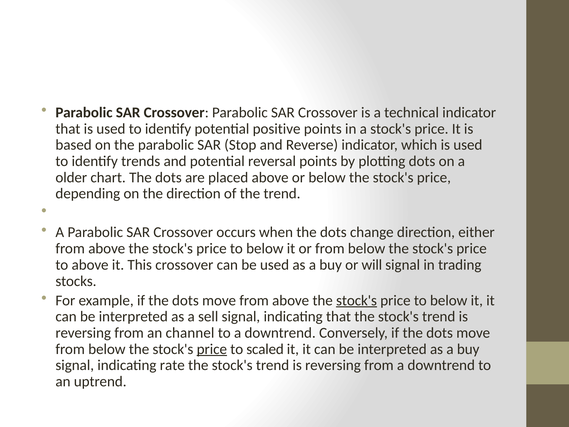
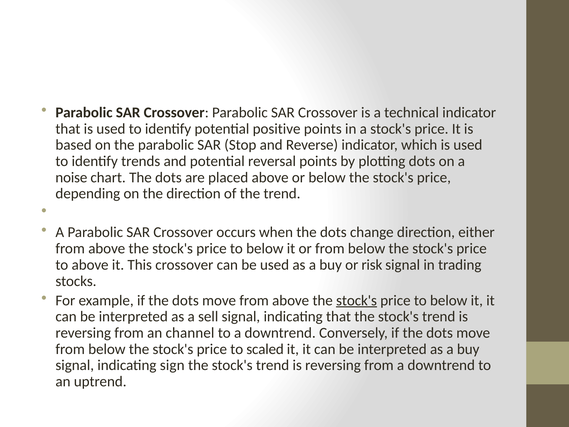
older: older -> noise
will: will -> risk
price at (212, 349) underline: present -> none
rate: rate -> sign
